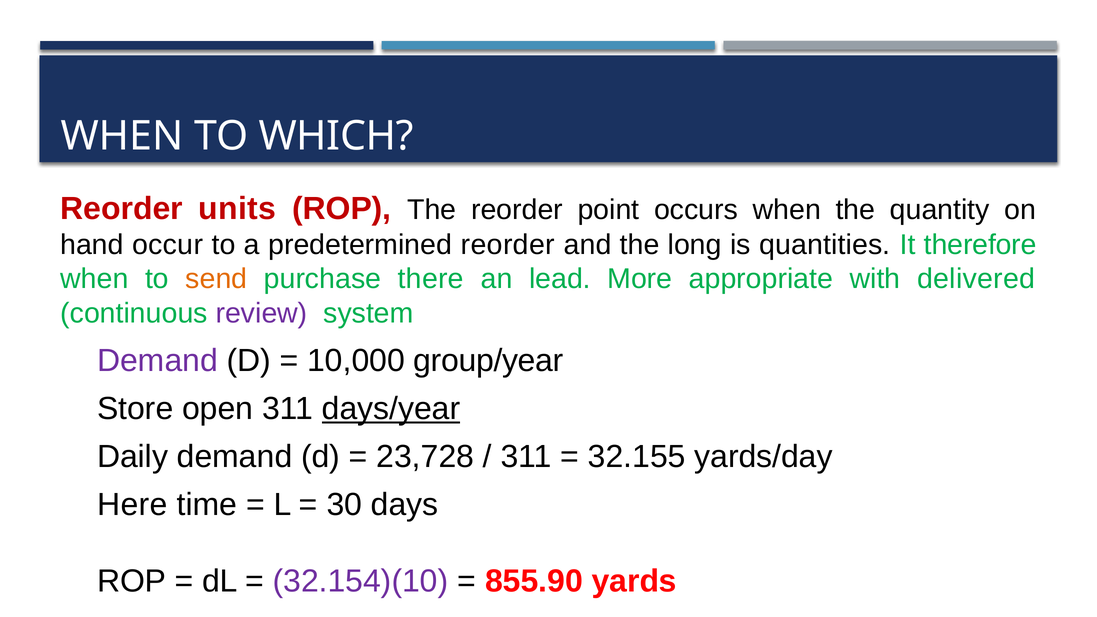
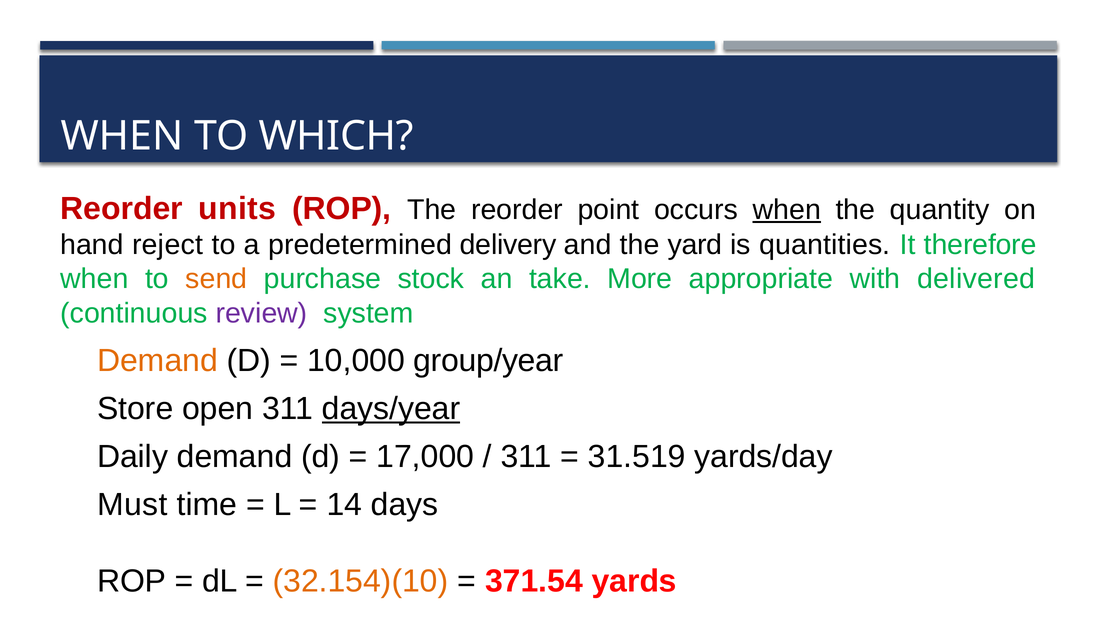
when at (787, 210) underline: none -> present
occur: occur -> reject
predetermined reorder: reorder -> delivery
long: long -> yard
there: there -> stock
lead: lead -> take
Demand at (157, 361) colour: purple -> orange
23,728: 23,728 -> 17,000
32.155: 32.155 -> 31.519
Here: Here -> Must
30: 30 -> 14
32.154)(10 colour: purple -> orange
855.90: 855.90 -> 371.54
